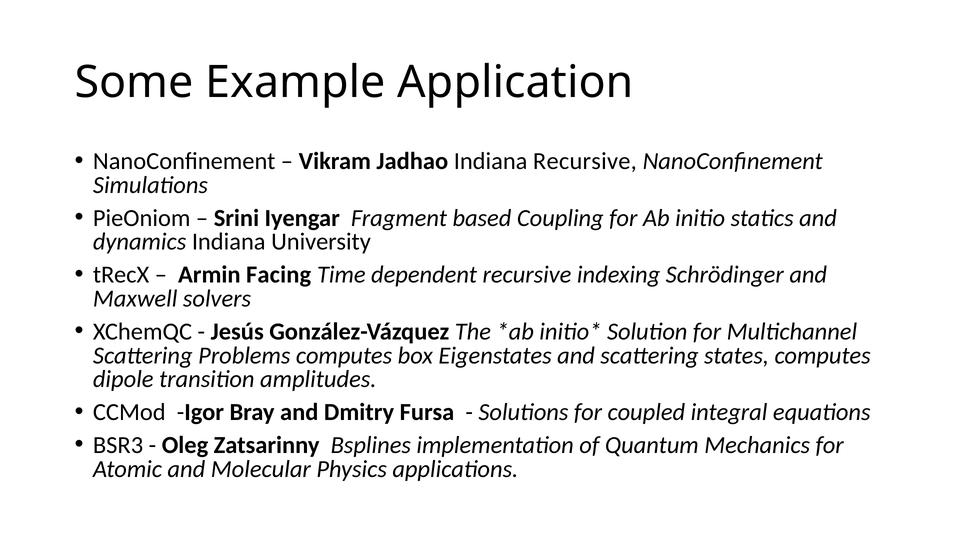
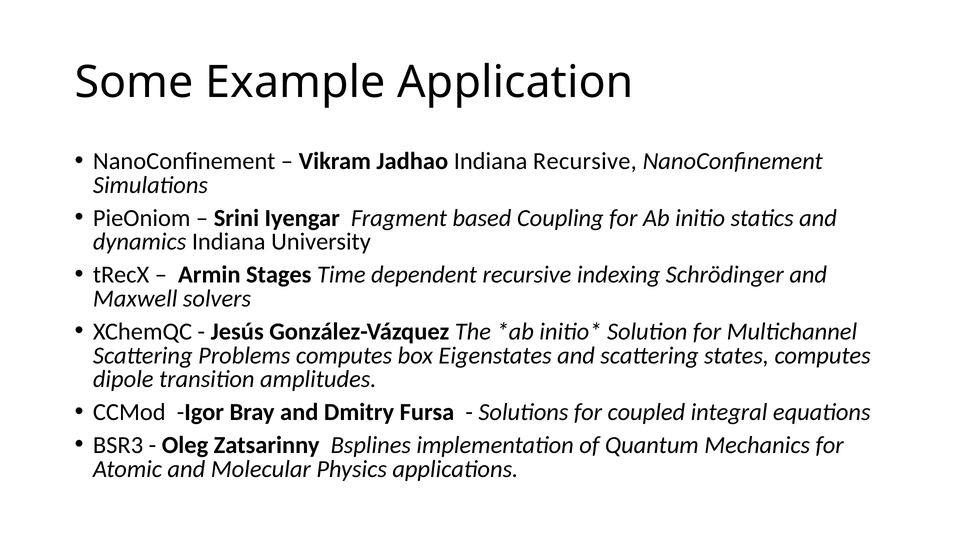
Facing: Facing -> Stages
